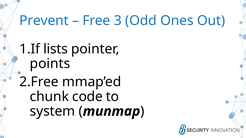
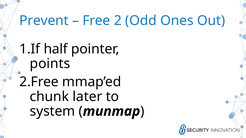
3: 3 -> 2
lists: lists -> half
code: code -> later
